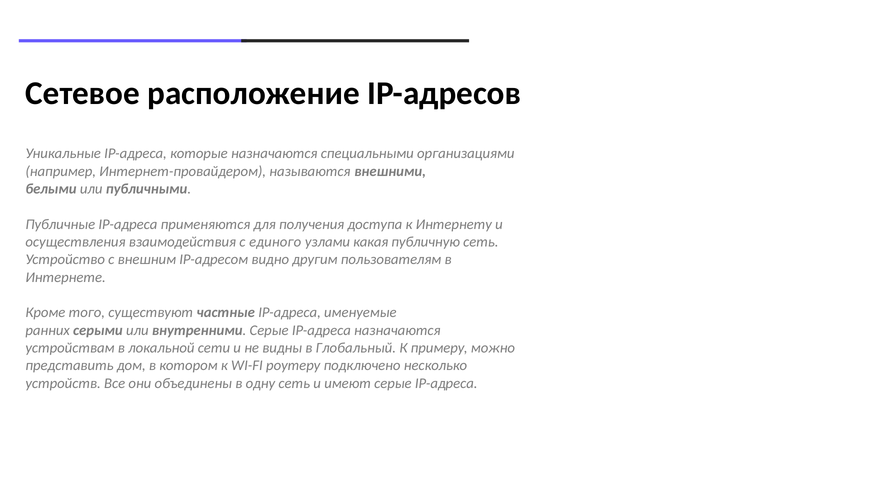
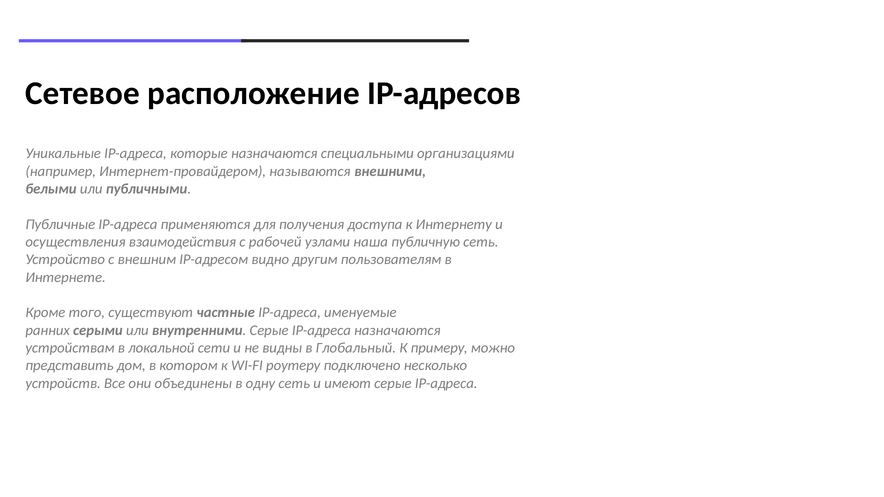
единого: единого -> рабочей
какая: какая -> наша
